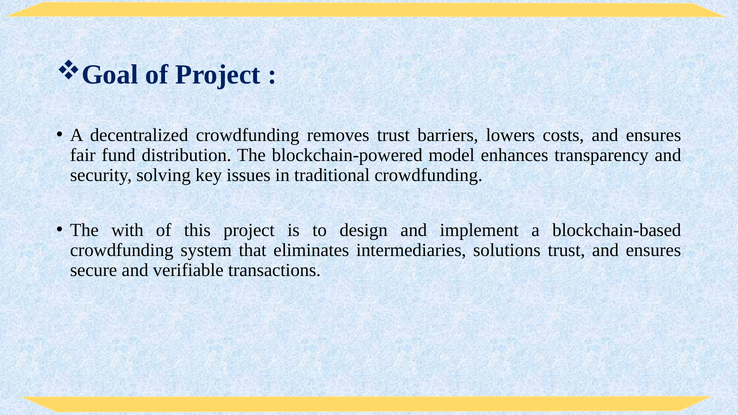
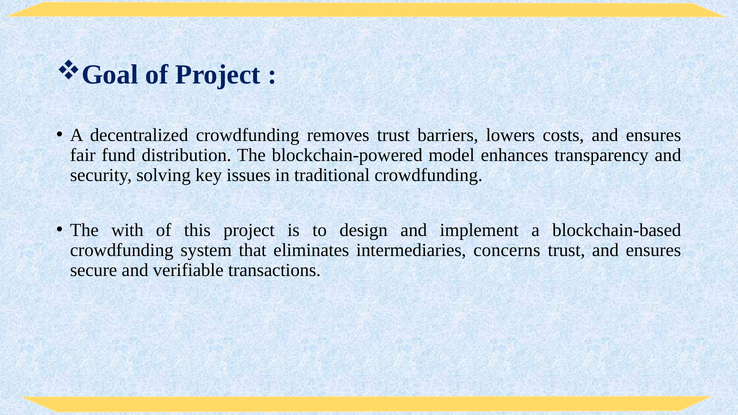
solutions: solutions -> concerns
